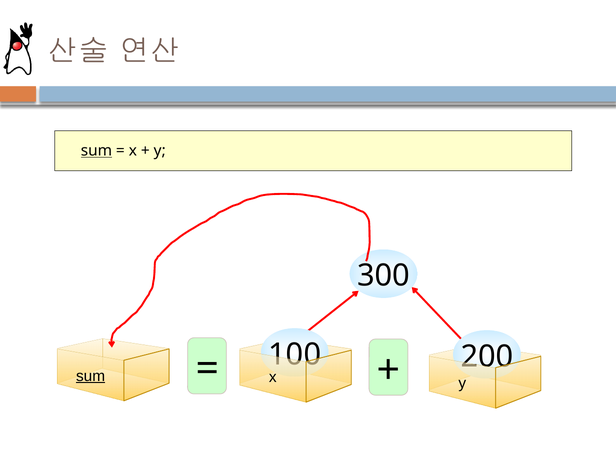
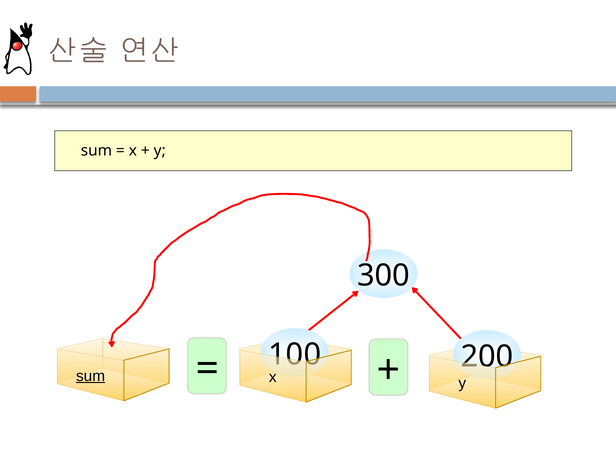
sum at (96, 151) underline: present -> none
